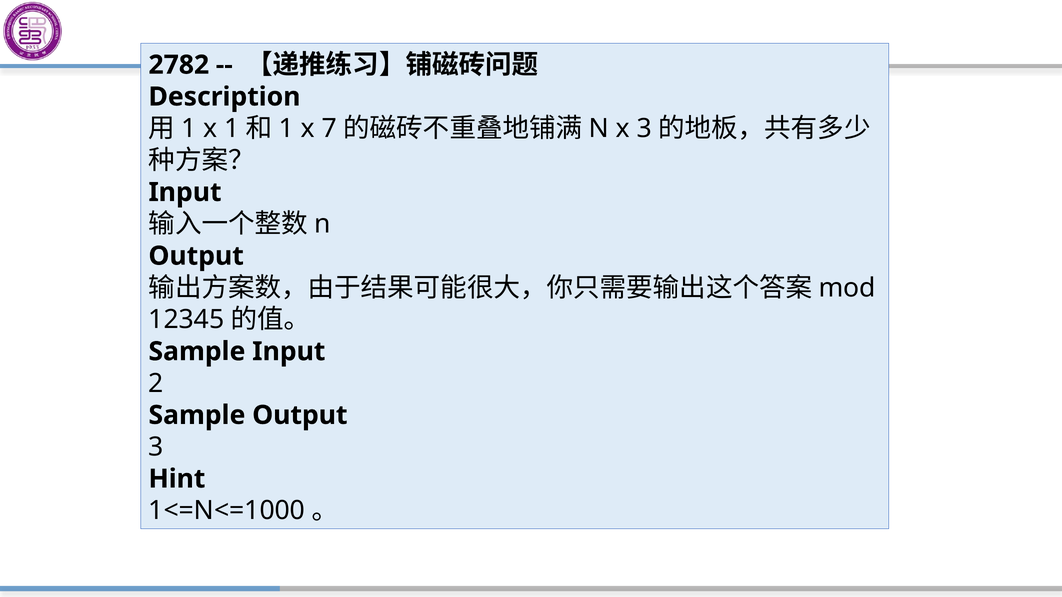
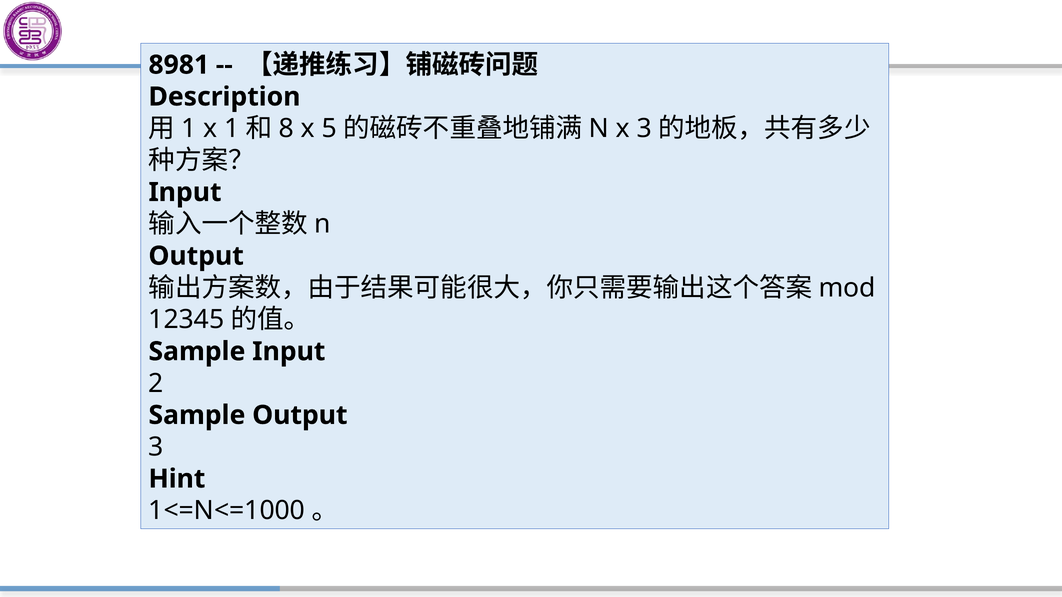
2782: 2782 -> 8981
1 at (286, 129): 1 -> 8
7: 7 -> 5
